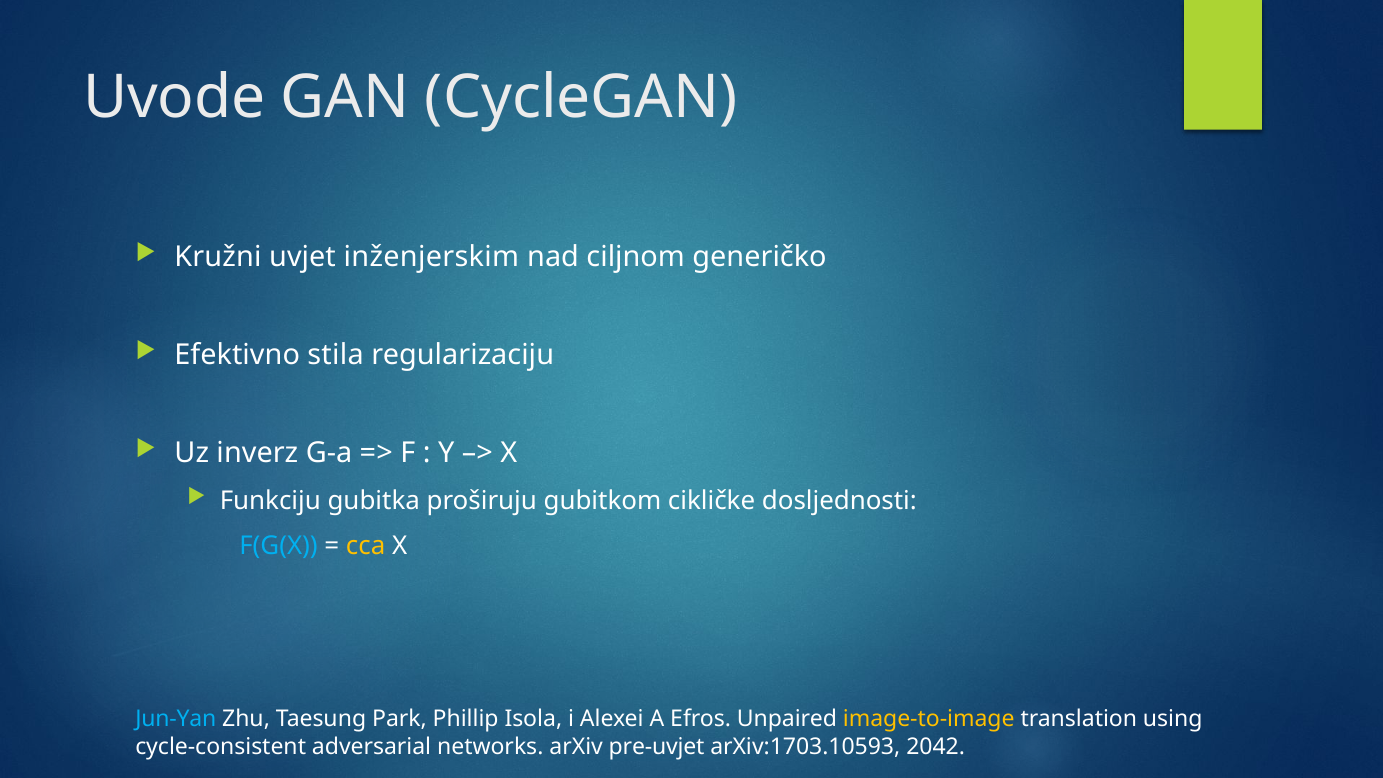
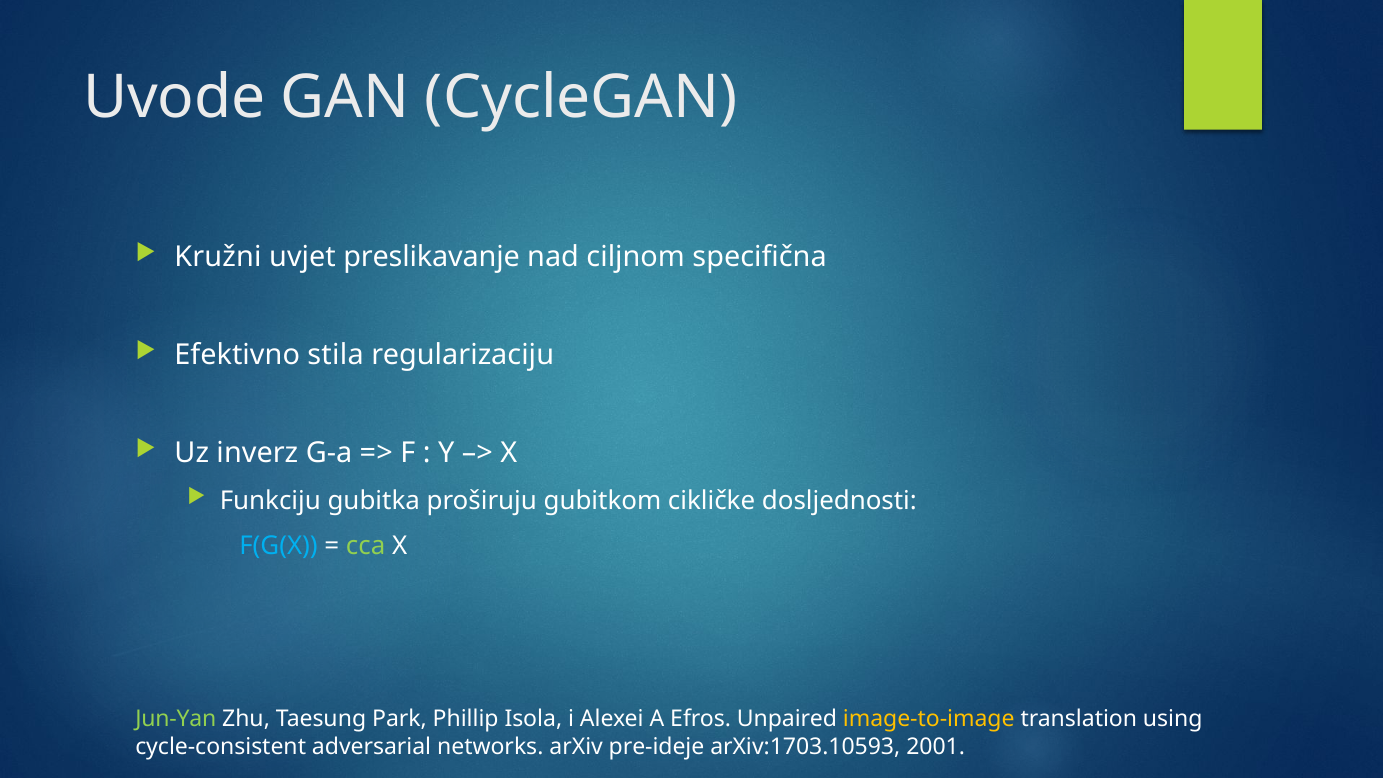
inženjerskim: inženjerskim -> preslikavanje
generičko: generičko -> specifična
cca colour: yellow -> light green
Jun-Yan colour: light blue -> light green
pre-uvjet: pre-uvjet -> pre-ideje
2042: 2042 -> 2001
